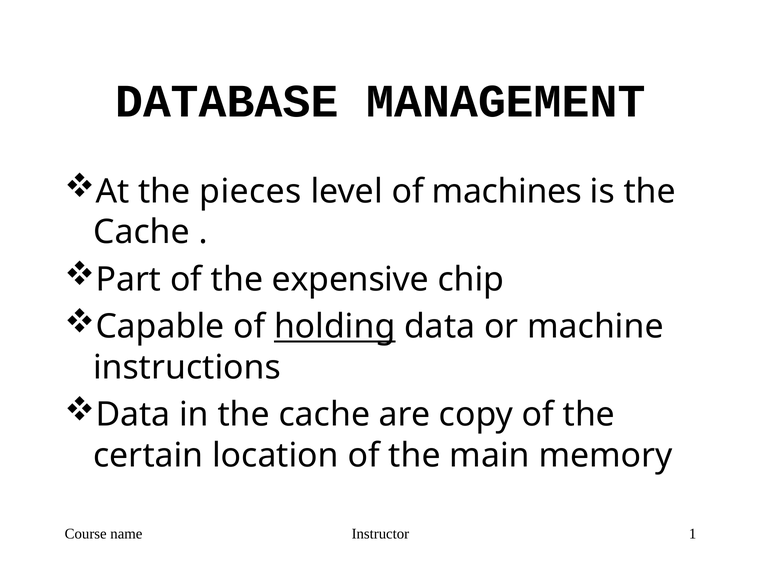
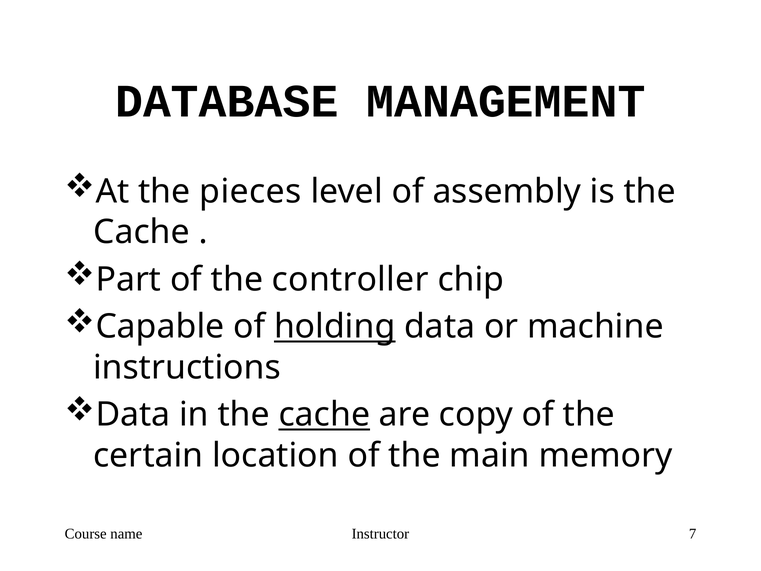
machines: machines -> assembly
expensive: expensive -> controller
cache at (324, 415) underline: none -> present
1: 1 -> 7
